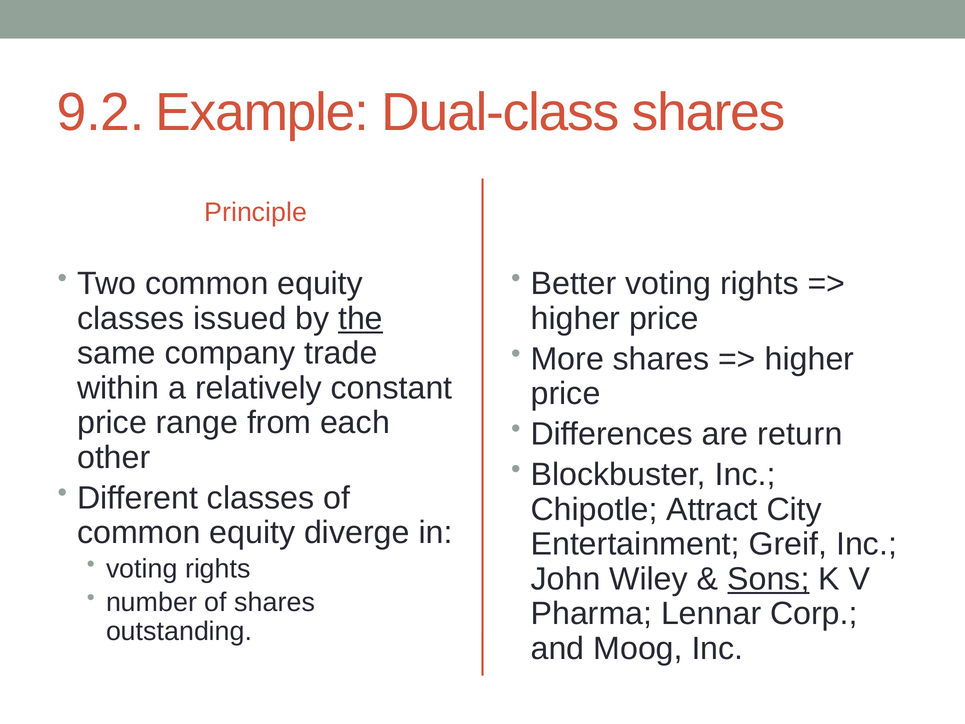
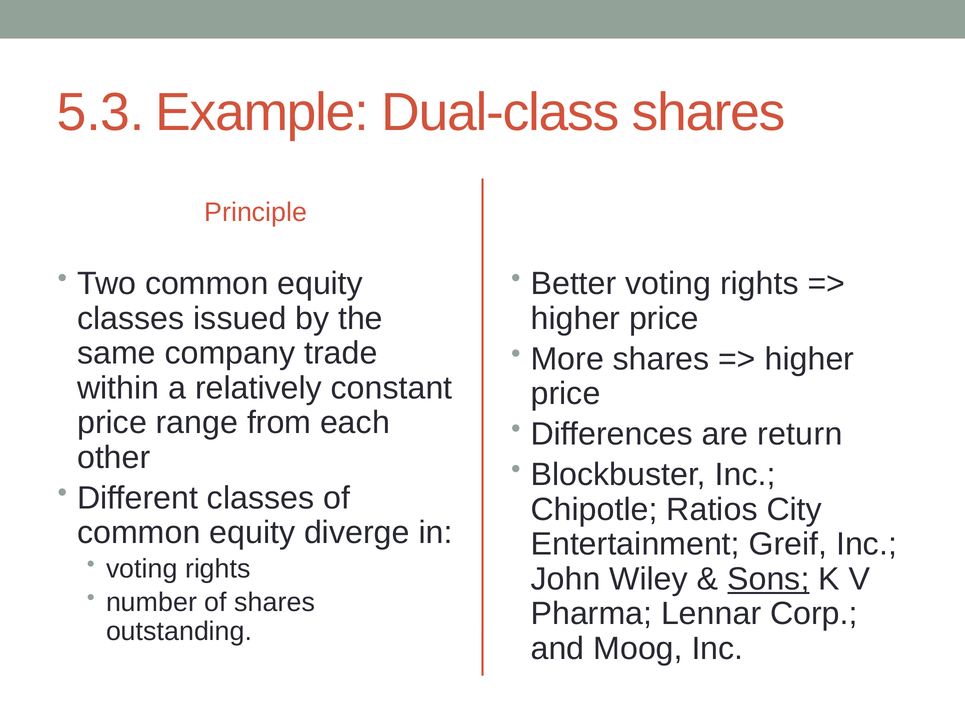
9.2: 9.2 -> 5.3
the underline: present -> none
Attract: Attract -> Ratios
